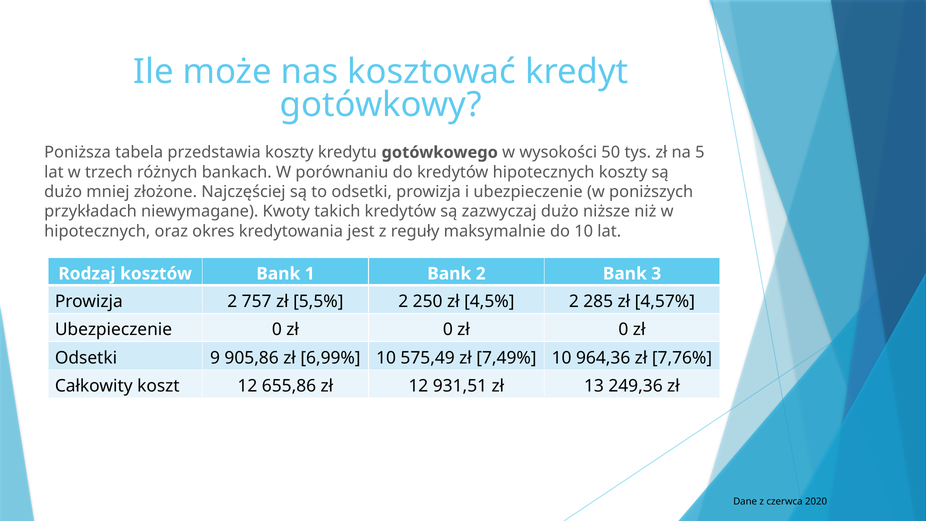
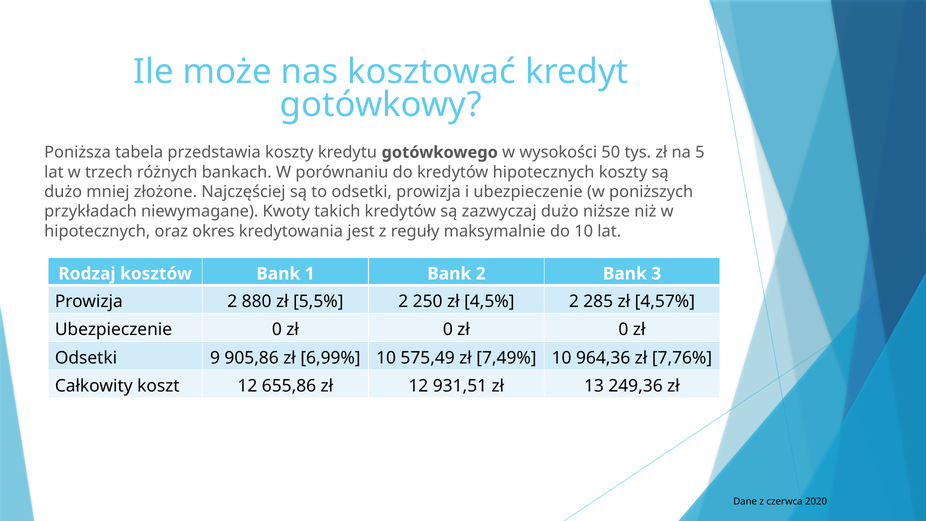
757: 757 -> 880
